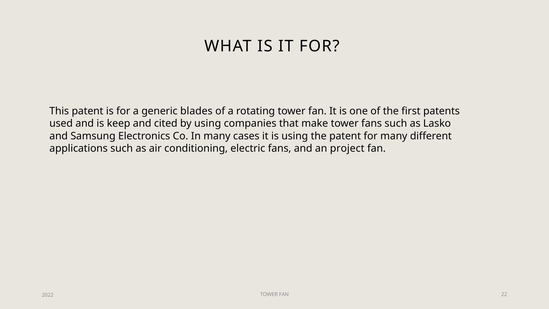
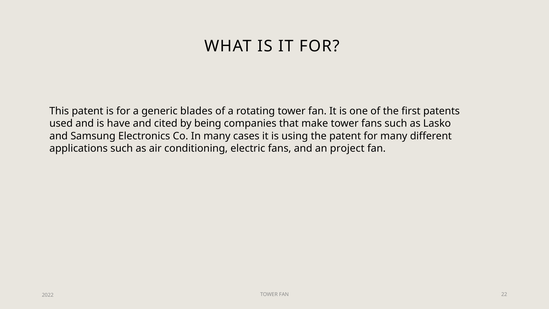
keep: keep -> have
by using: using -> being
